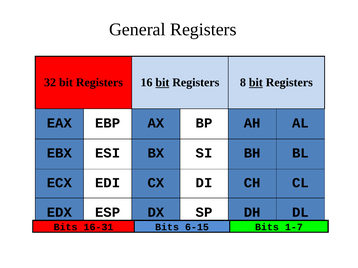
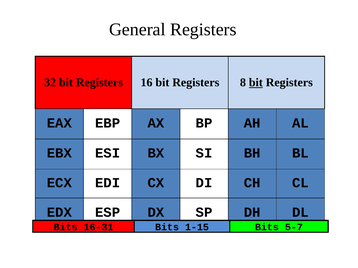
bit at (162, 83) underline: present -> none
6-15: 6-15 -> 1-15
1-7: 1-7 -> 5-7
